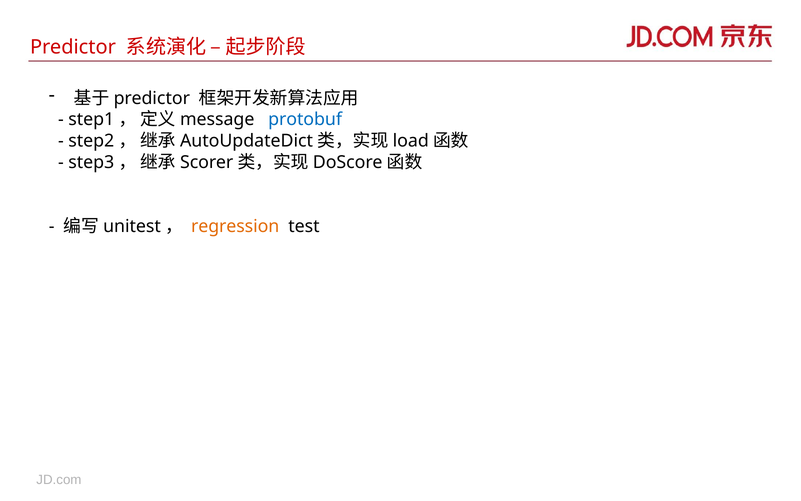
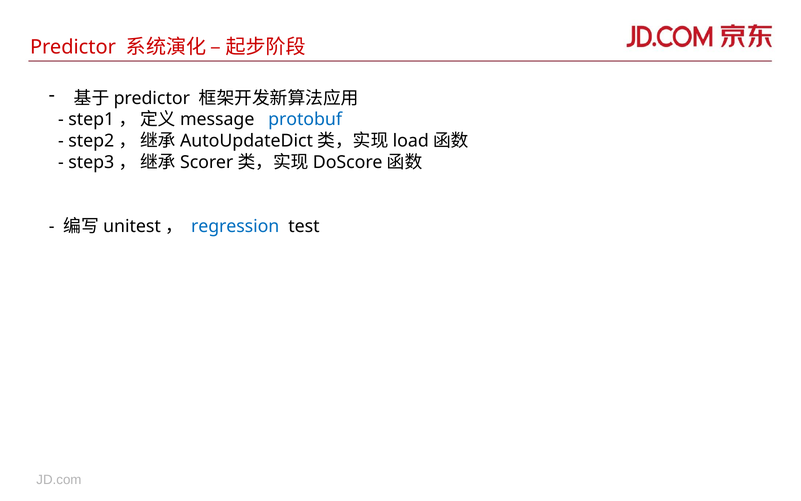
regression colour: orange -> blue
